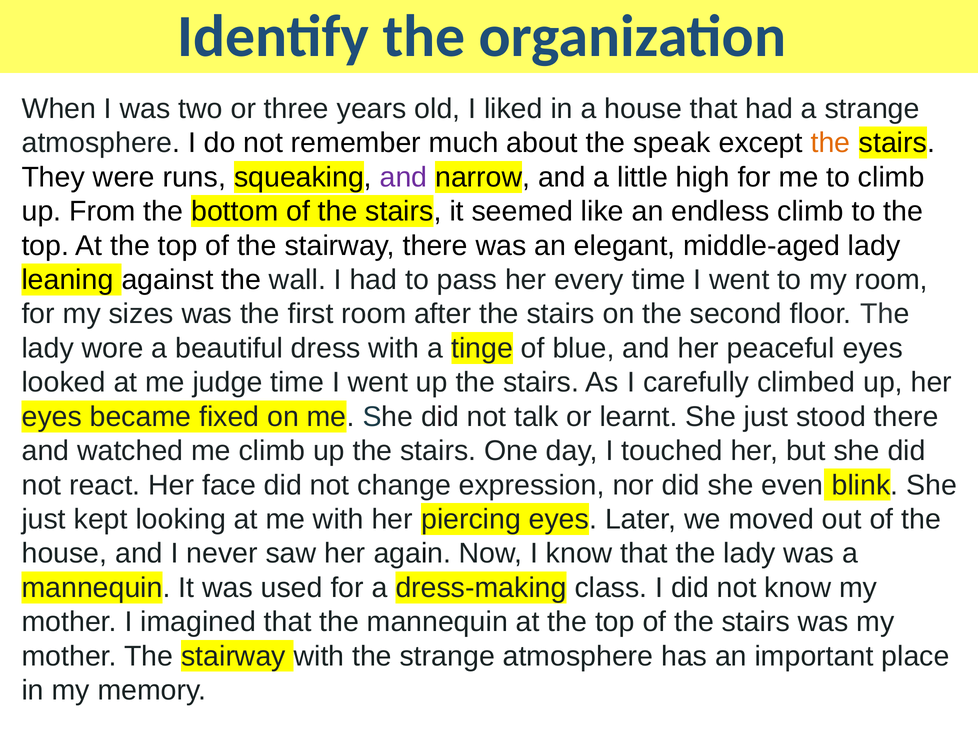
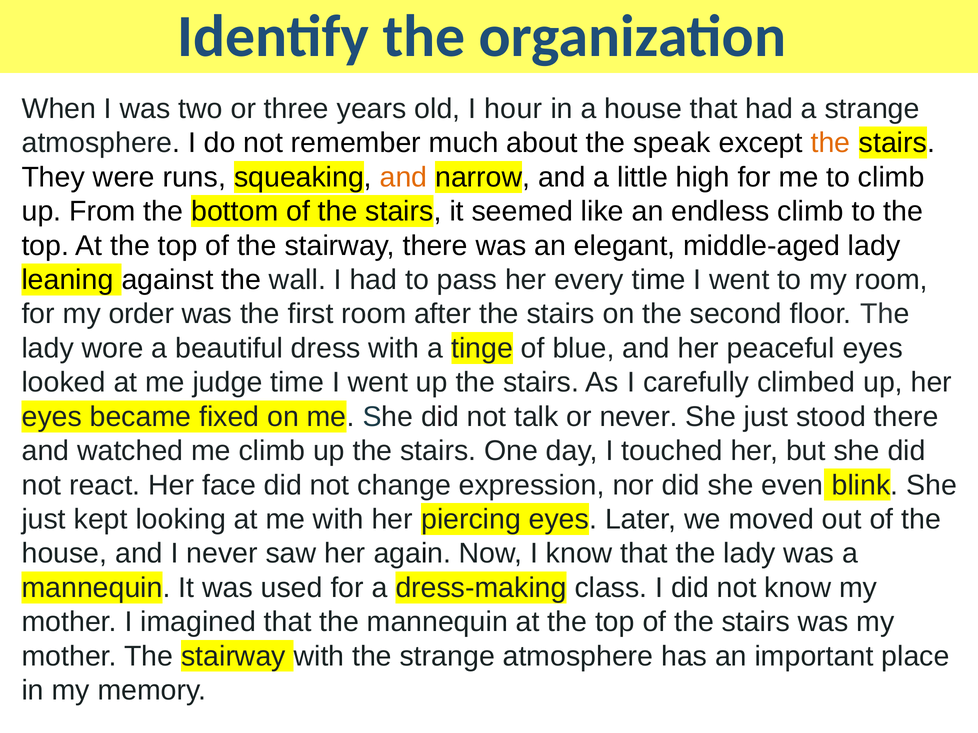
liked: liked -> hour
and at (404, 177) colour: purple -> orange
sizes: sizes -> order
or learnt: learnt -> never
